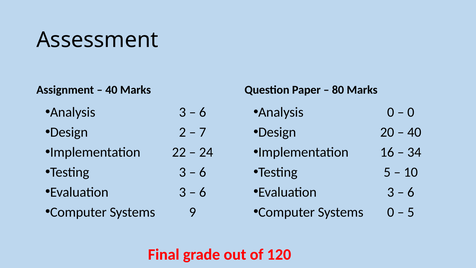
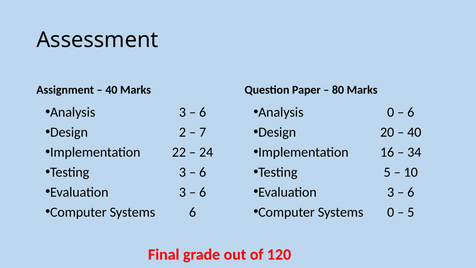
0 at (411, 112): 0 -> 6
Systems 9: 9 -> 6
